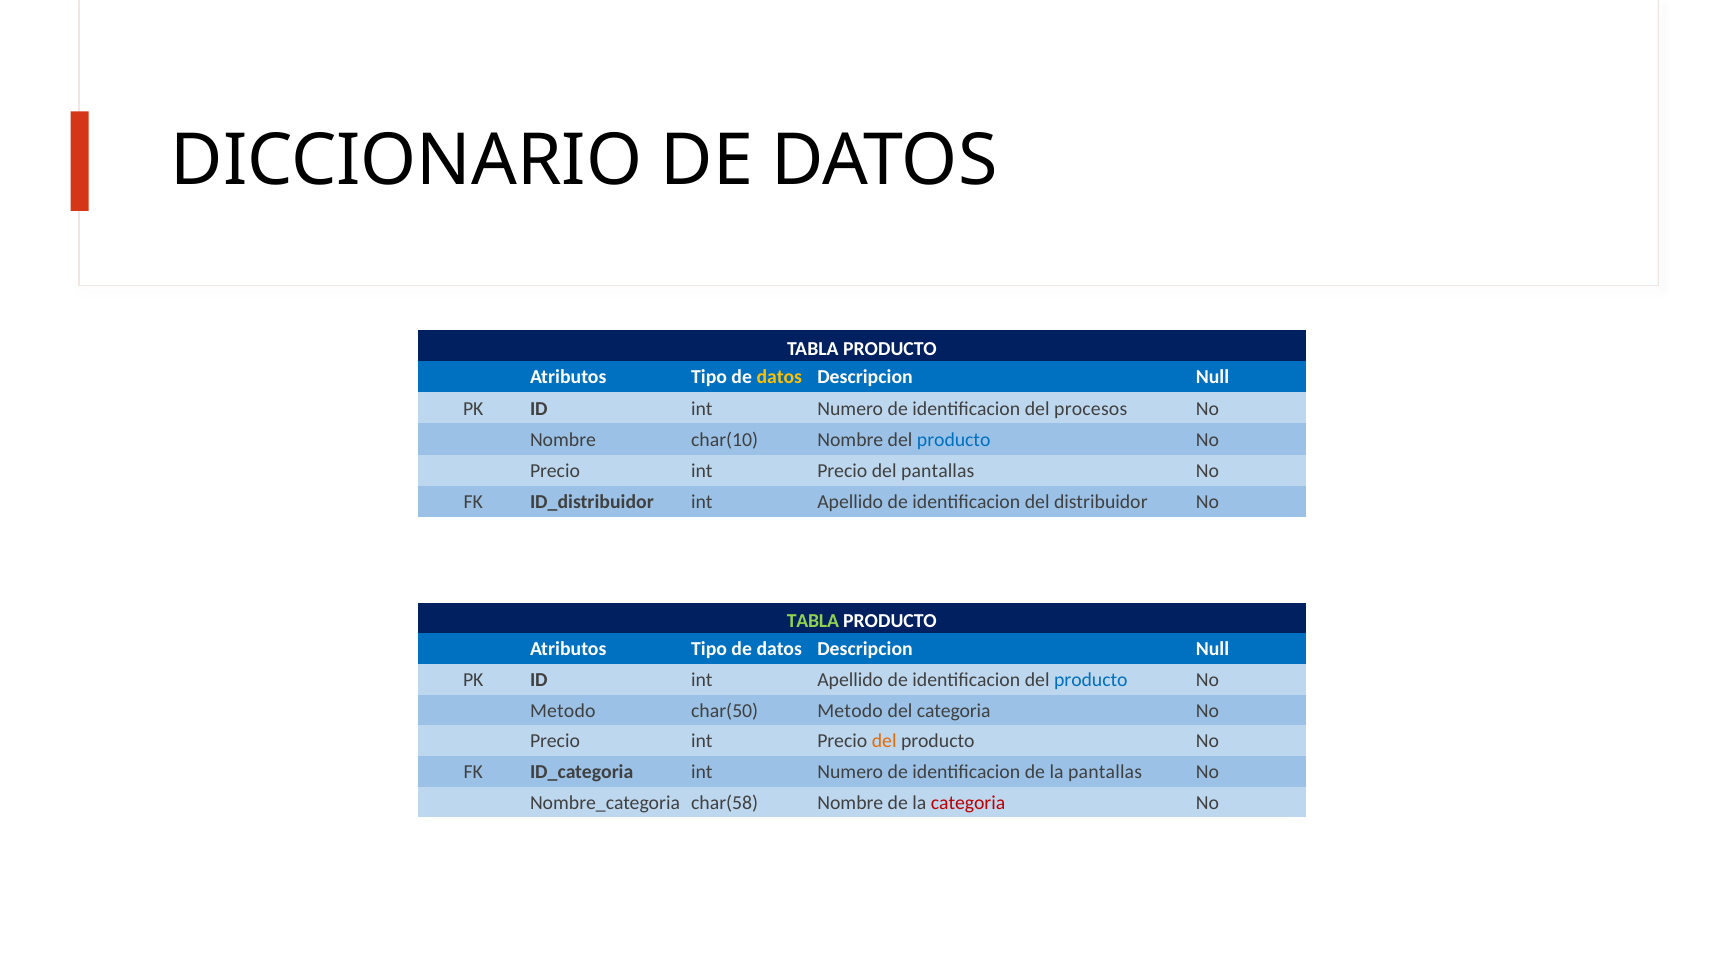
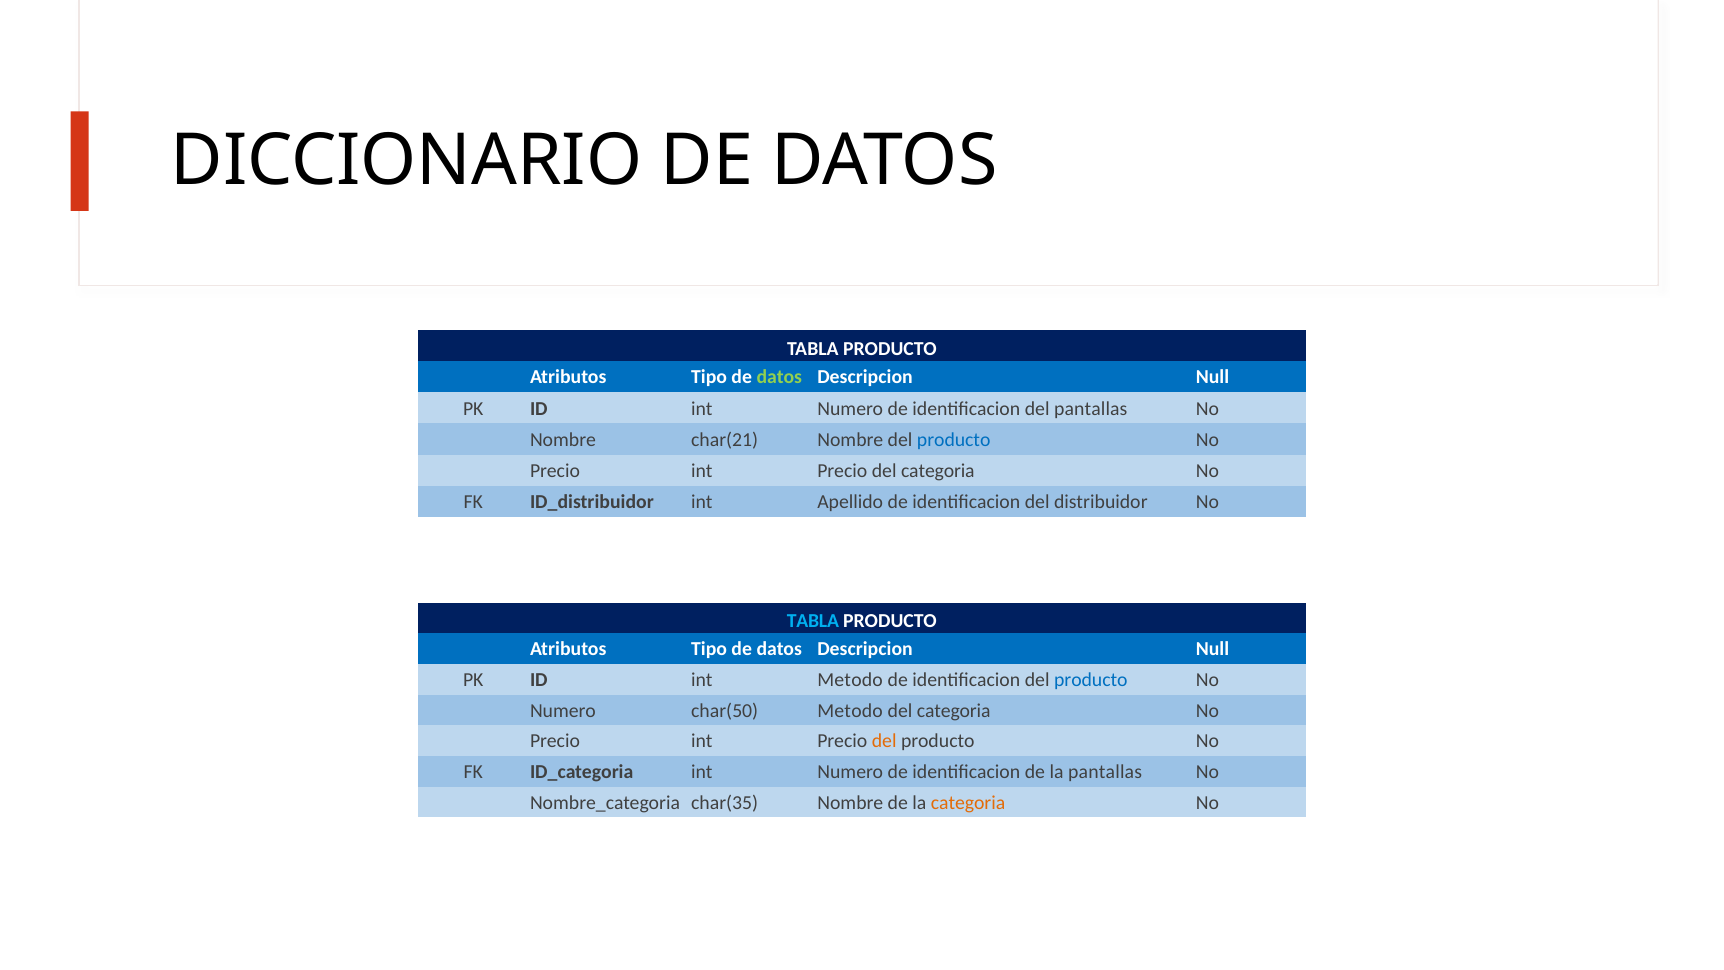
datos at (779, 377) colour: yellow -> light green
del procesos: procesos -> pantallas
char(10: char(10 -> char(21
Precio del pantallas: pantallas -> categoria
TABLA at (813, 621) colour: light green -> light blue
ID int Apellido: Apellido -> Metodo
Metodo at (563, 711): Metodo -> Numero
char(58: char(58 -> char(35
categoria at (968, 803) colour: red -> orange
